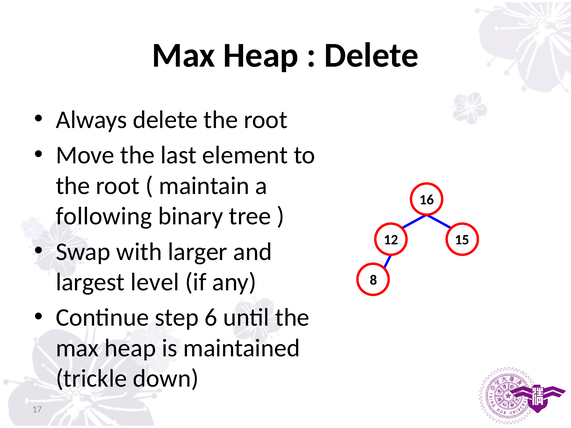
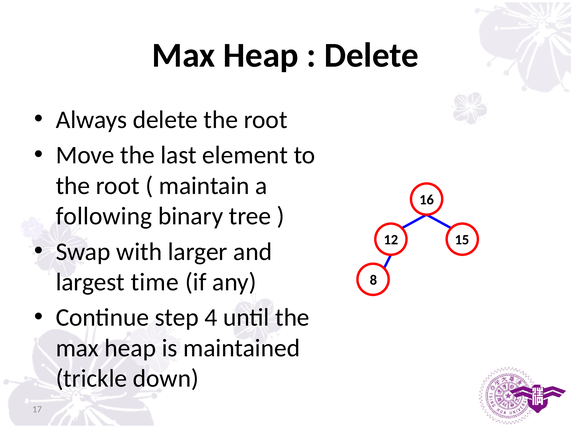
level: level -> time
6: 6 -> 4
